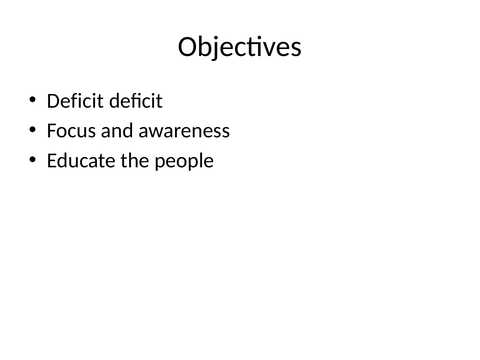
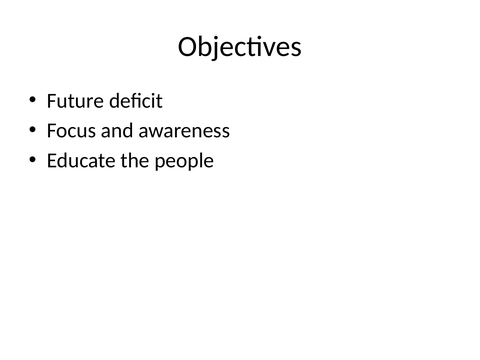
Deficit at (75, 101): Deficit -> Future
